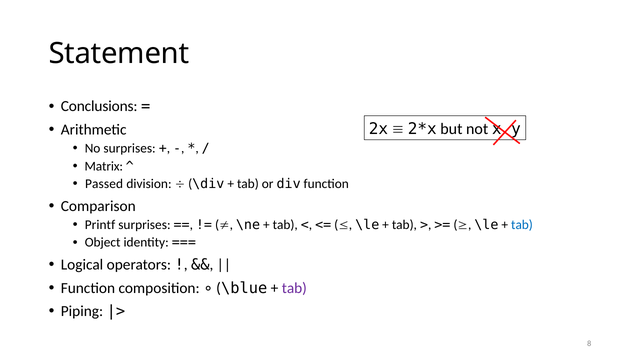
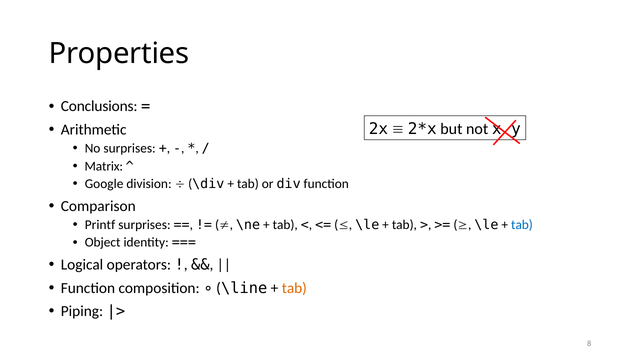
Statement: Statement -> Properties
Passed: Passed -> Google
\blue: \blue -> \line
tab at (294, 288) colour: purple -> orange
